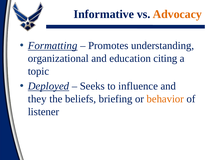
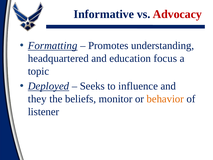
Advocacy colour: orange -> red
organizational: organizational -> headquartered
citing: citing -> focus
briefing: briefing -> monitor
